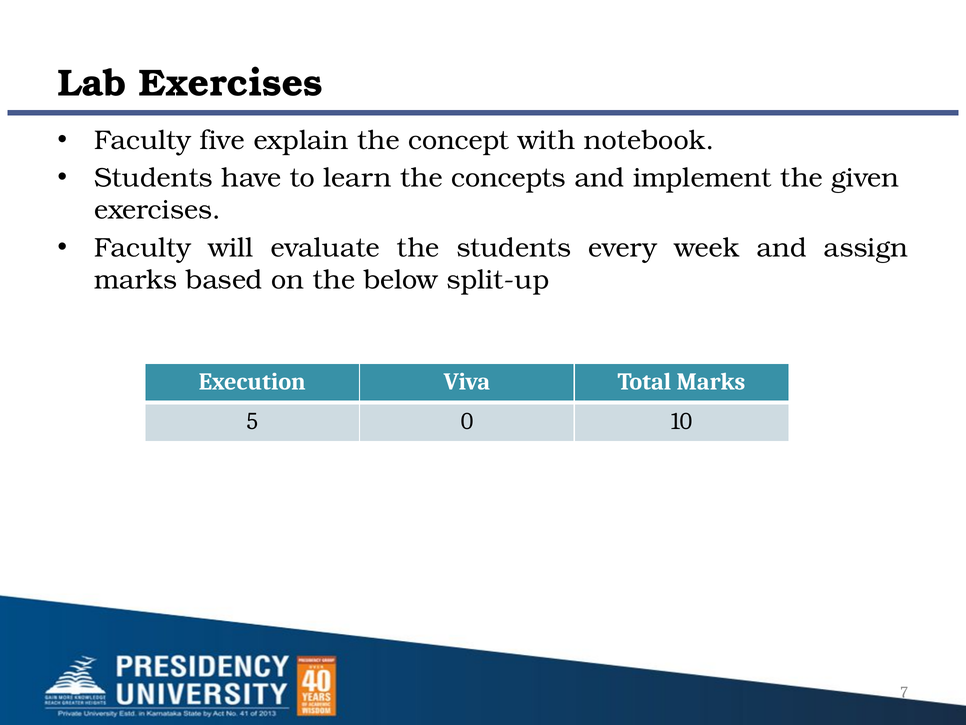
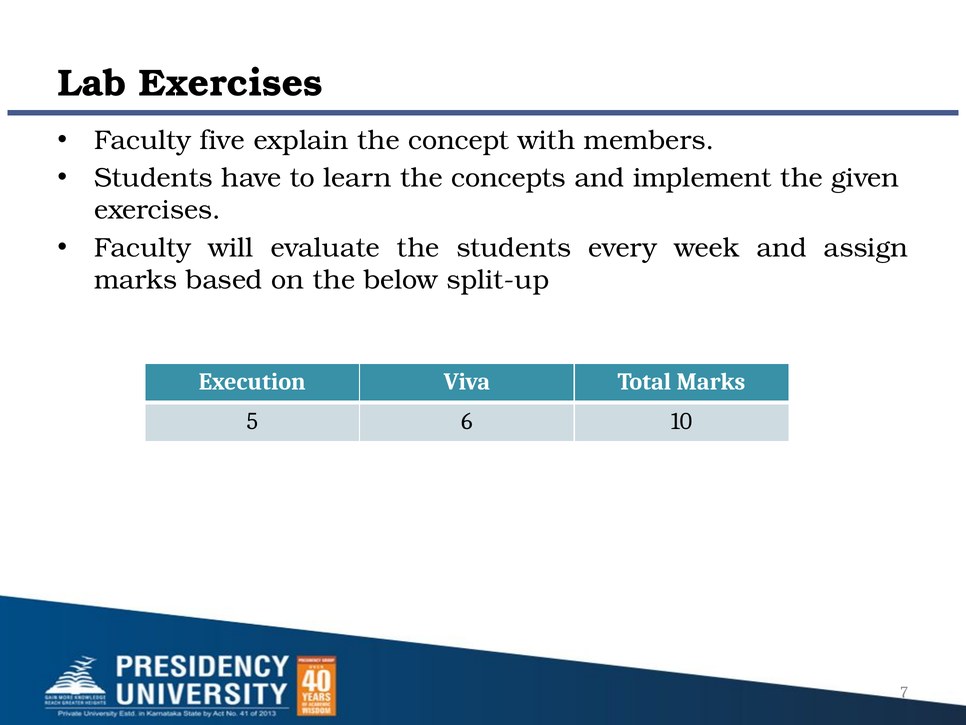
notebook: notebook -> members
0: 0 -> 6
